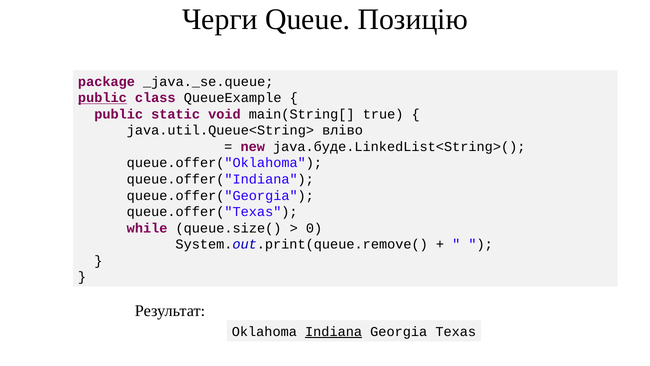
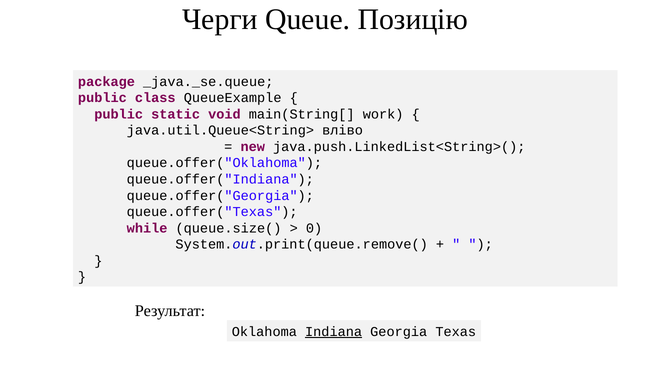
public at (102, 98) underline: present -> none
true: true -> work
java.буде.LinkedList<String>(: java.буде.LinkedList<String>( -> java.push.LinkedList<String>(
